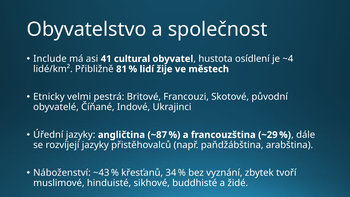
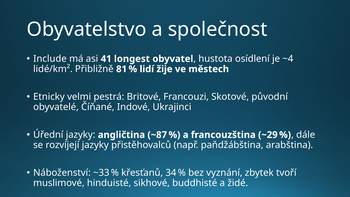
cultural: cultural -> longest
~43: ~43 -> ~33
